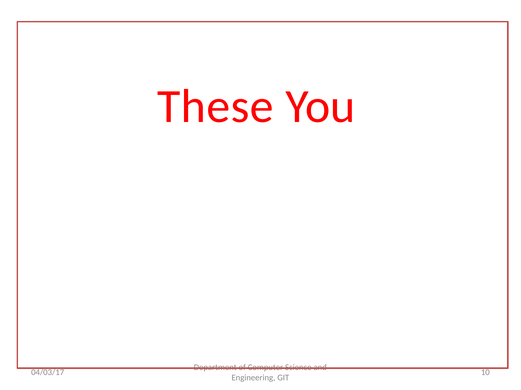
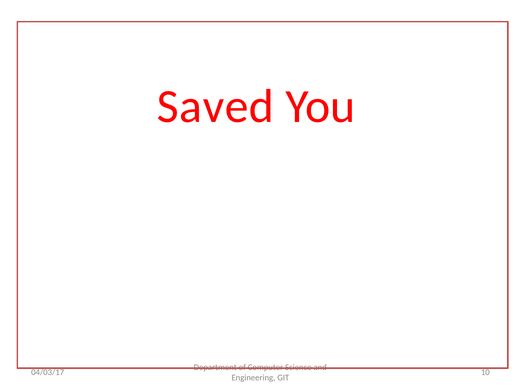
These: These -> Saved
